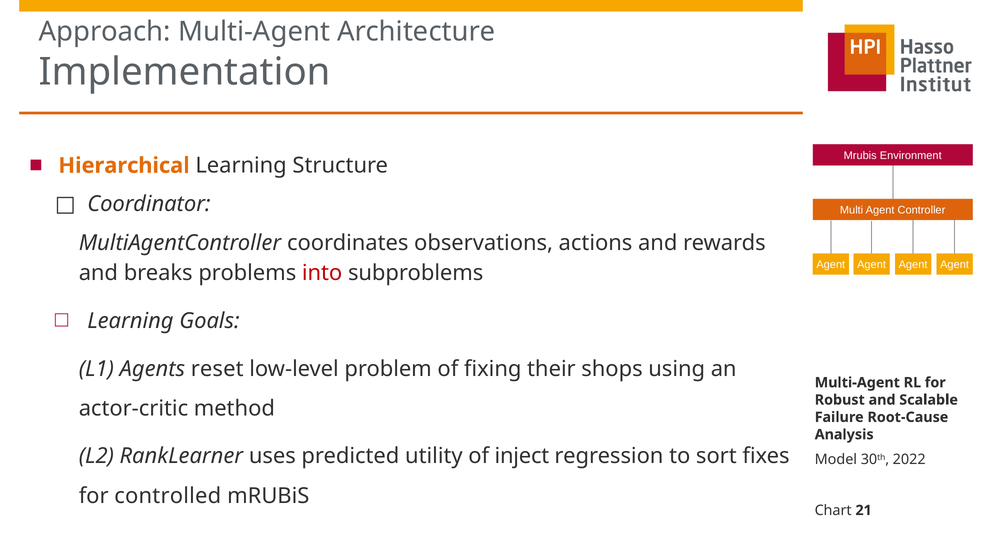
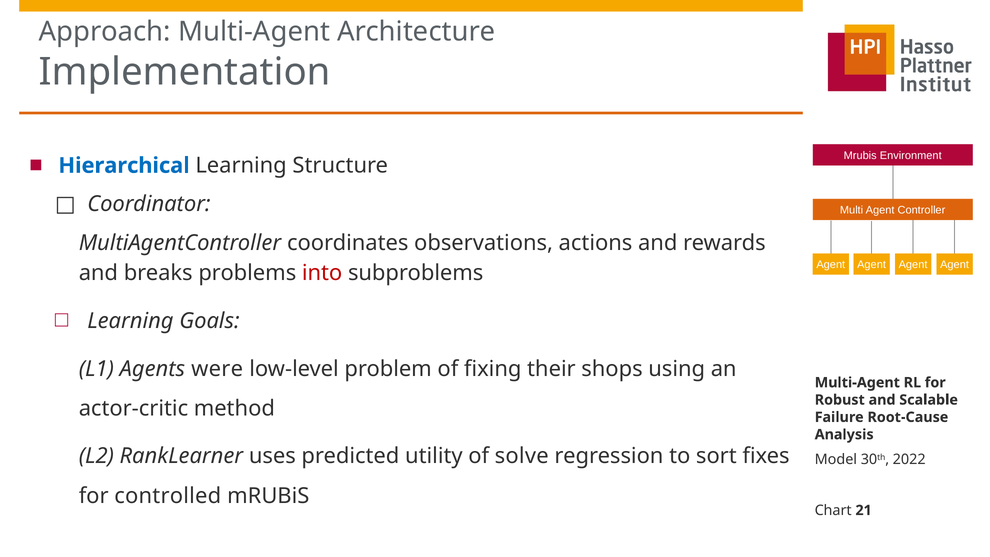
Hierarchical colour: orange -> blue
reset: reset -> were
inject: inject -> solve
